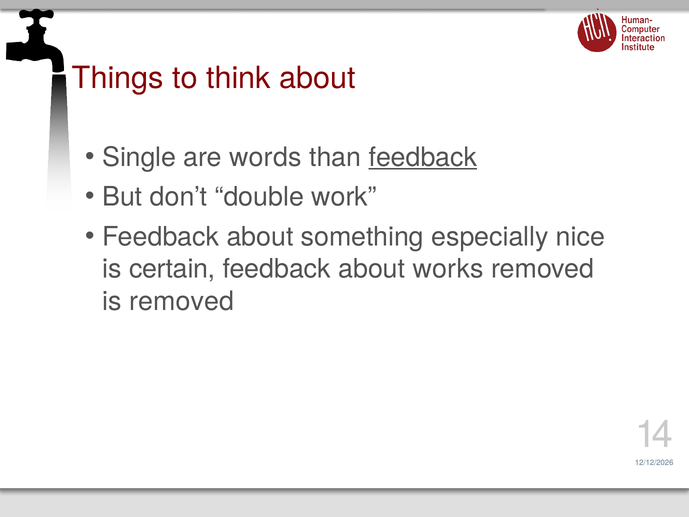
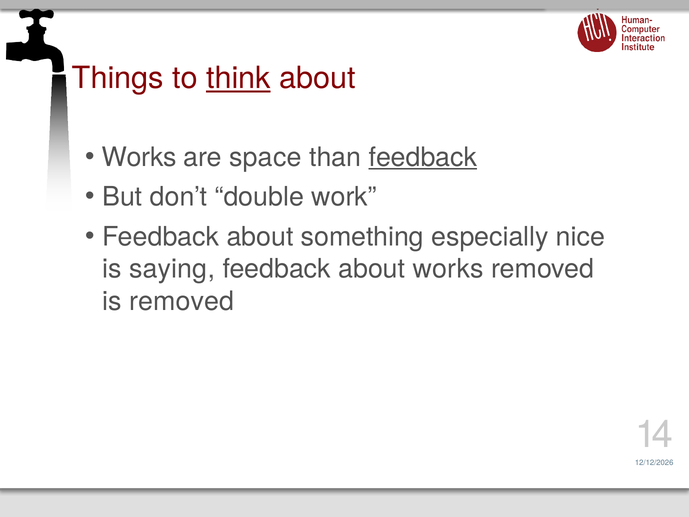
think underline: none -> present
Single at (139, 157): Single -> Works
words: words -> space
certain: certain -> saying
